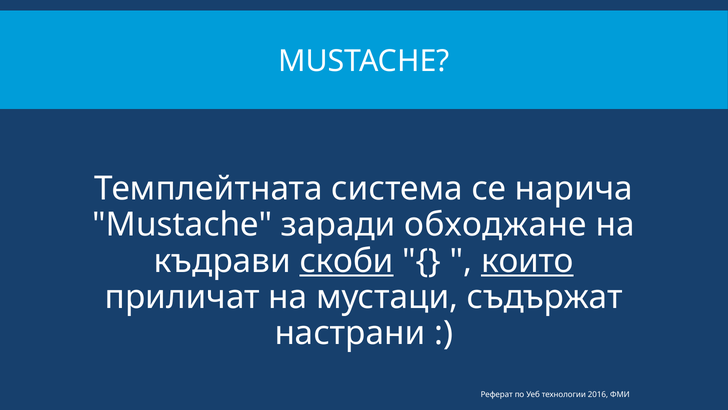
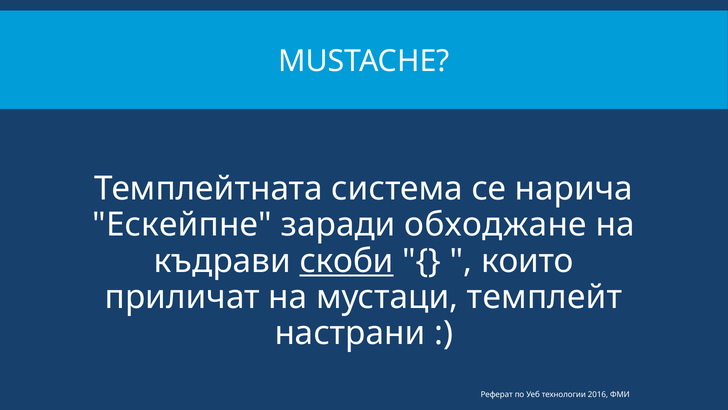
Mustachе: Mustachе -> Ескейпне
които underline: present -> none
съдържат: съдържат -> темплейт
